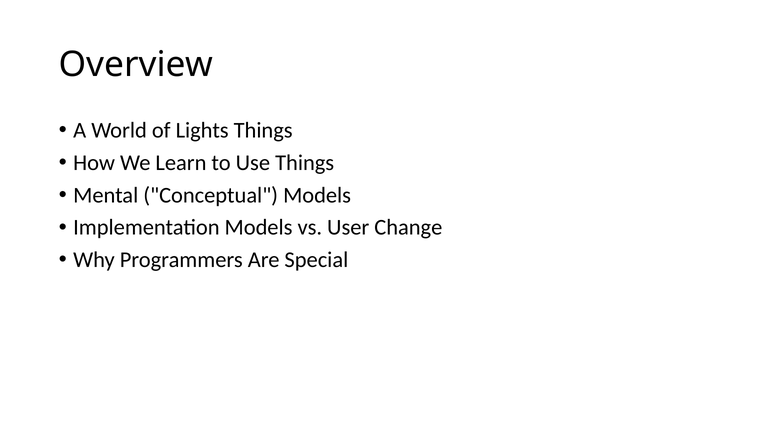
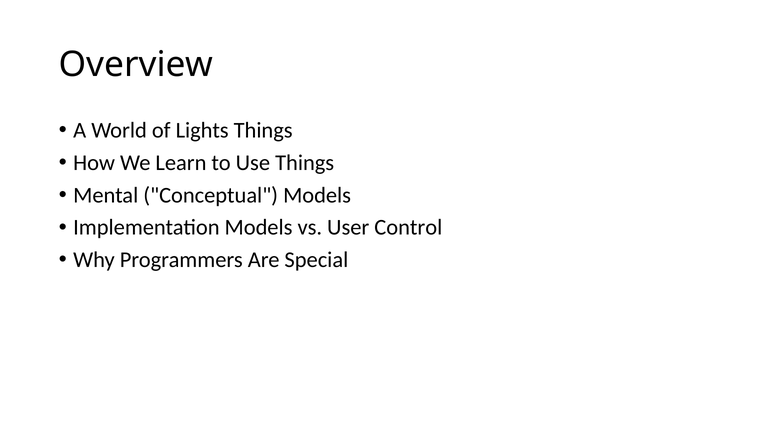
Change: Change -> Control
